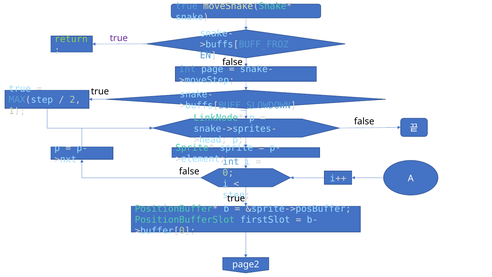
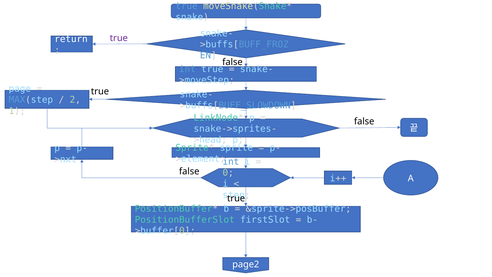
return colour: light green -> white
int page: page -> true
true at (20, 89): true -> page
